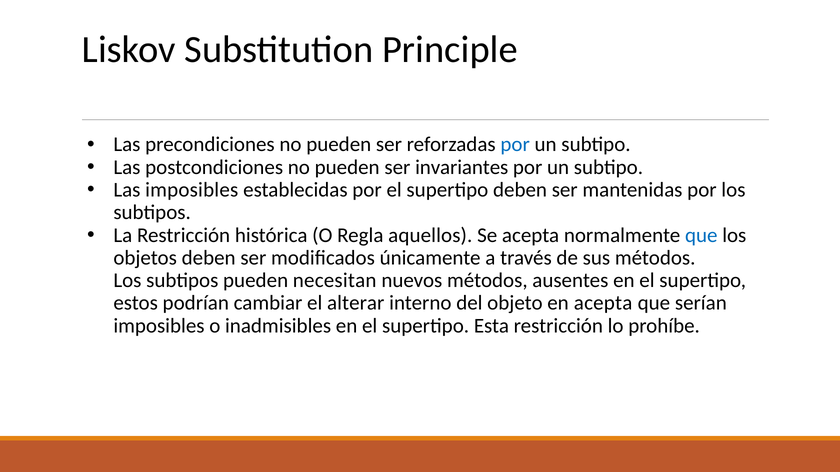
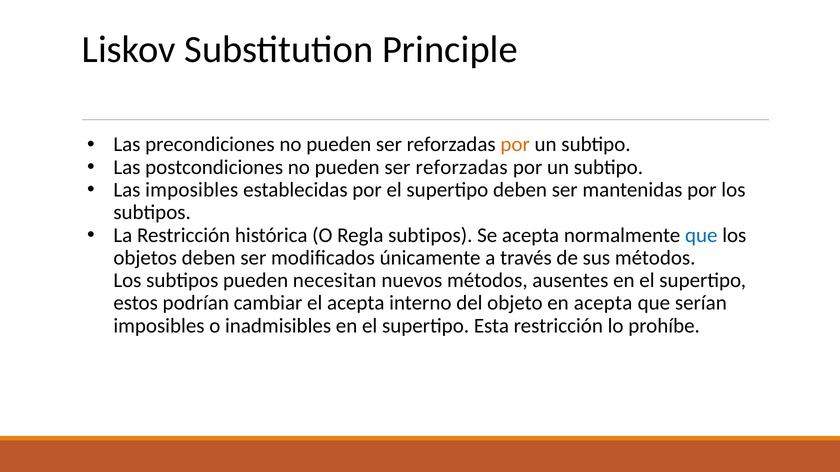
por at (515, 145) colour: blue -> orange
invariantes at (462, 167): invariantes -> reforzadas
Regla aquellos: aquellos -> subtipos
el alterar: alterar -> acepta
